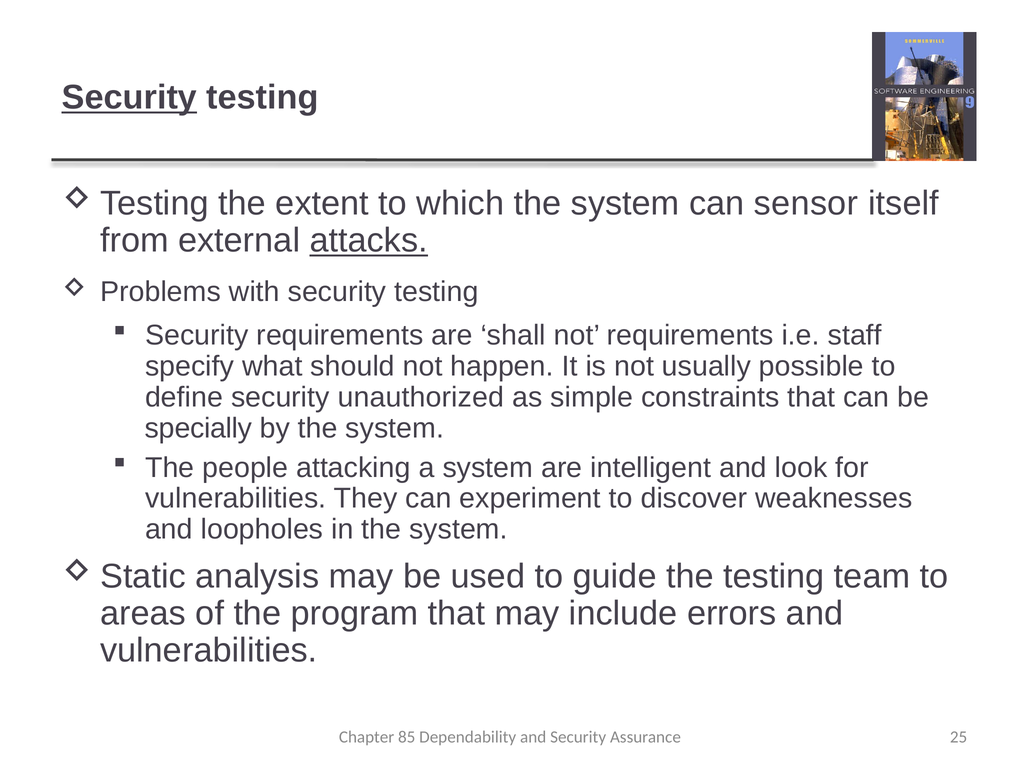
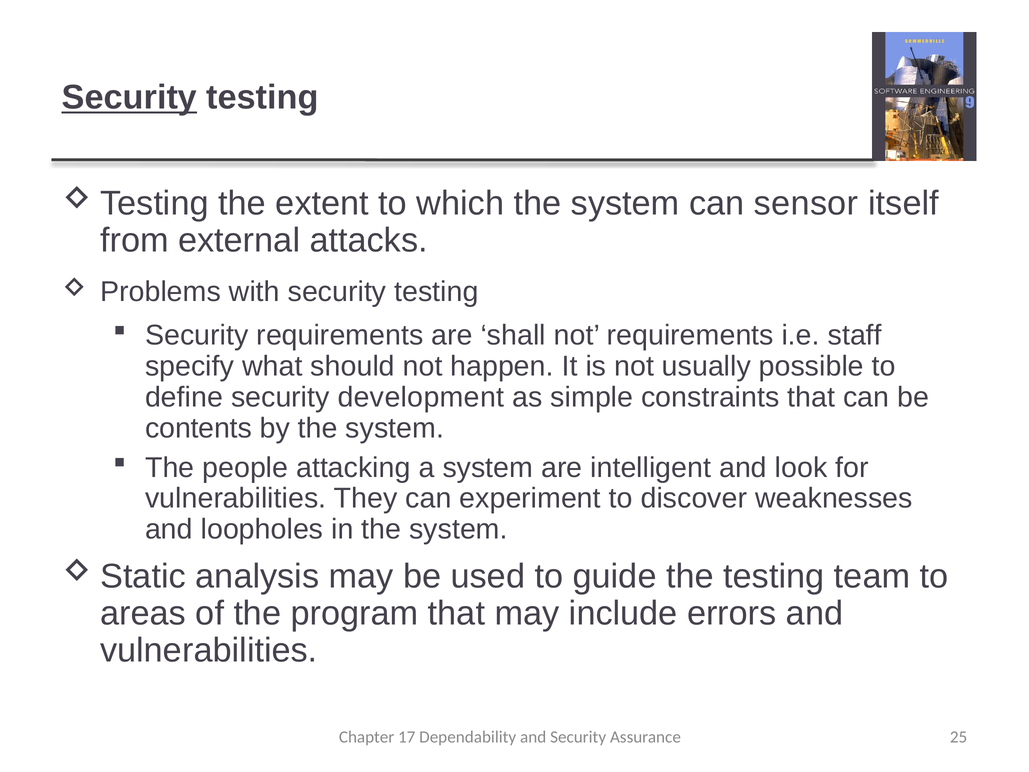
attacks underline: present -> none
unauthorized: unauthorized -> development
specially: specially -> contents
85: 85 -> 17
